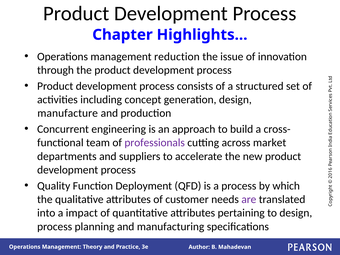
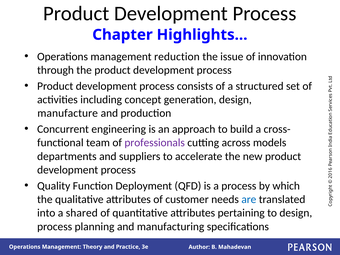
market: market -> models
are colour: purple -> blue
impact: impact -> shared
